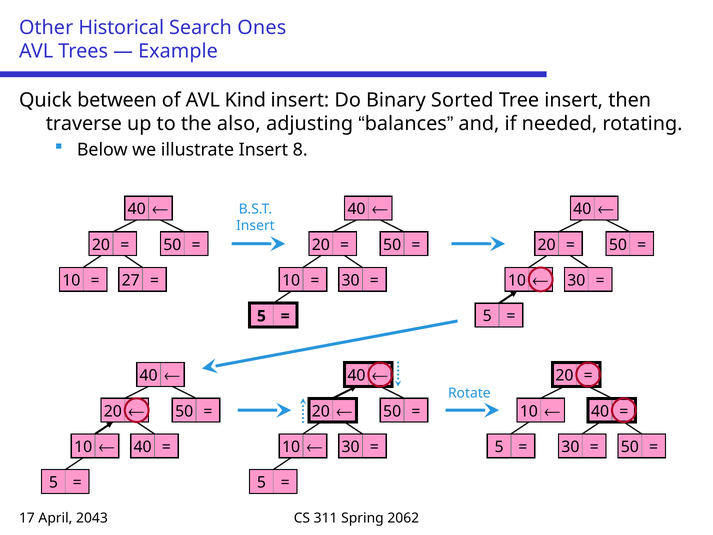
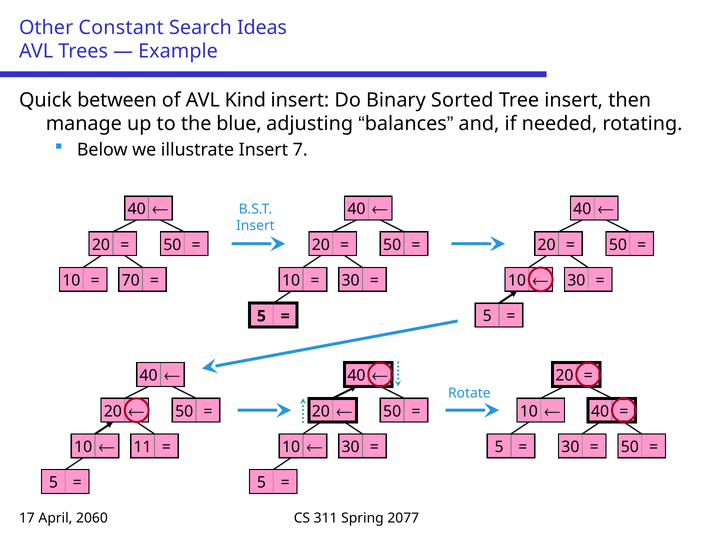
Historical: Historical -> Constant
Ones: Ones -> Ideas
traverse: traverse -> manage
also: also -> blue
8: 8 -> 7
27: 27 -> 70
40 at (143, 447): 40 -> 11
2043: 2043 -> 2060
2062: 2062 -> 2077
